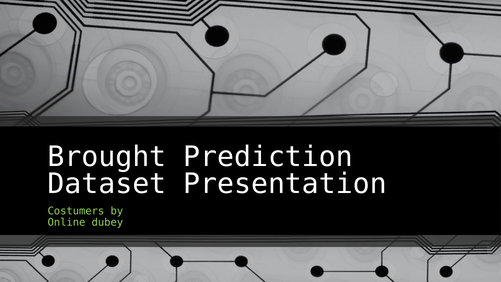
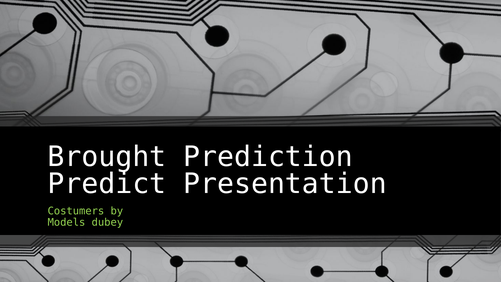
Dataset: Dataset -> Predict
Online: Online -> Models
